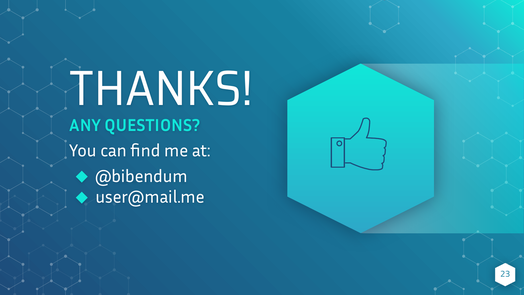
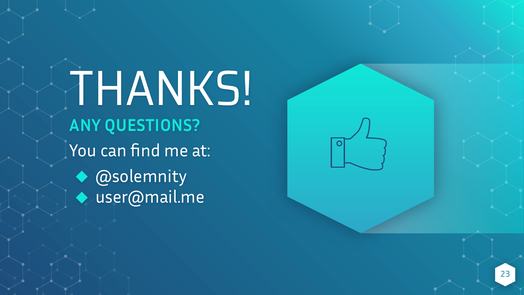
@bibendum: @bibendum -> @solemnity
